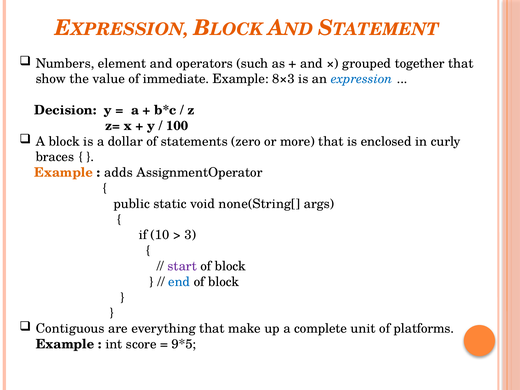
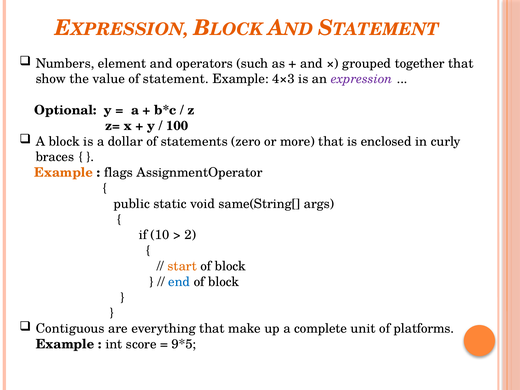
immediate: immediate -> statement
8×3: 8×3 -> 4×3
expression colour: blue -> purple
Decision: Decision -> Optional
adds: adds -> flags
none(String[: none(String[ -> same(String[
3: 3 -> 2
start colour: purple -> orange
